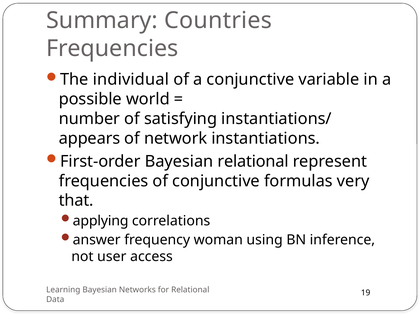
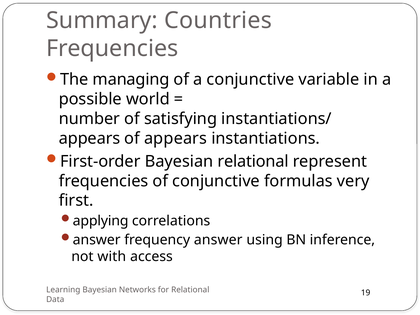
individual: individual -> managing
of network: network -> appears
that: that -> first
frequency woman: woman -> answer
user: user -> with
